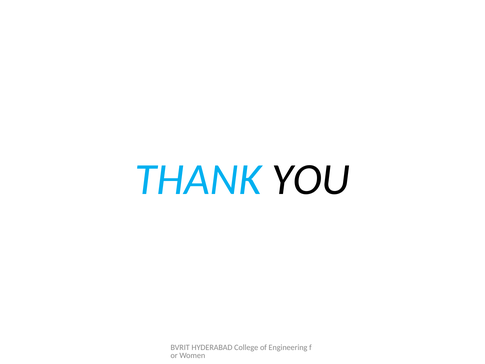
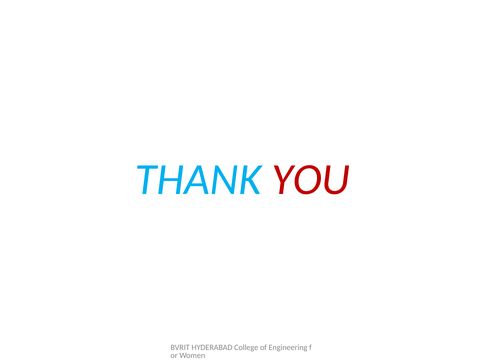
YOU colour: black -> red
